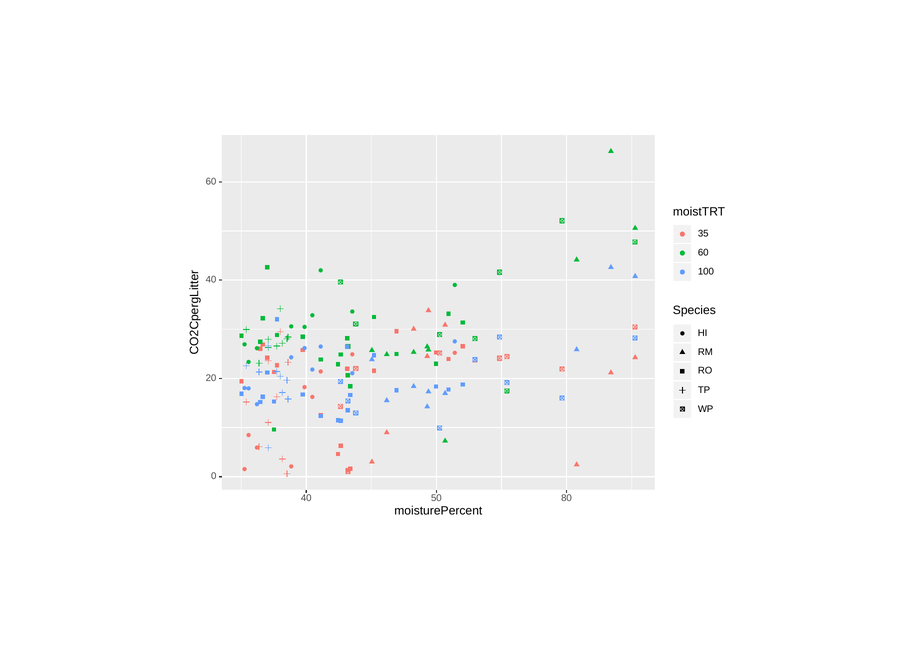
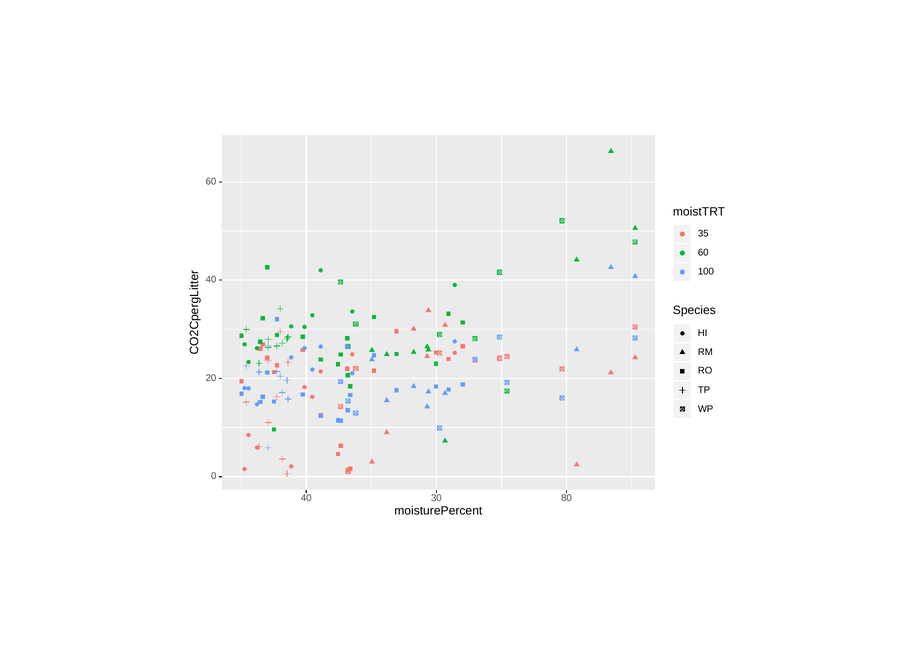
50: 50 -> 30
